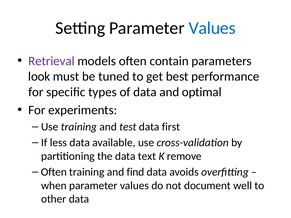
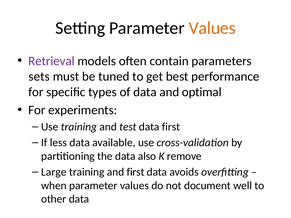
Values at (212, 28) colour: blue -> orange
look: look -> sets
text: text -> also
Often at (54, 172): Often -> Large
and find: find -> first
